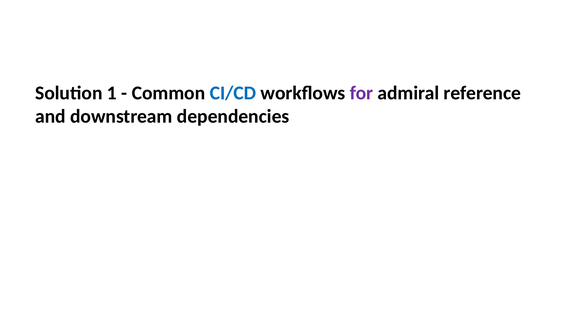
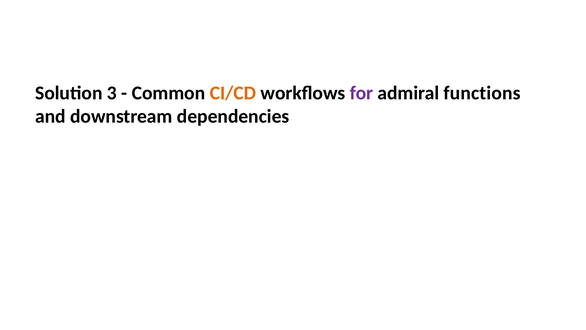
1: 1 -> 3
CI/CD colour: blue -> orange
reference: reference -> functions
